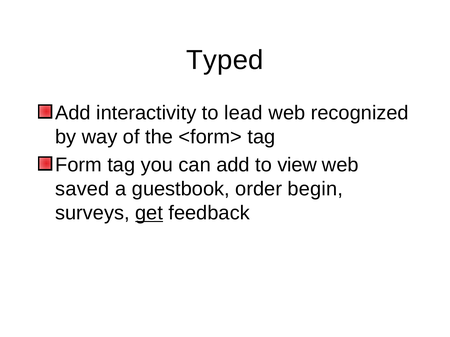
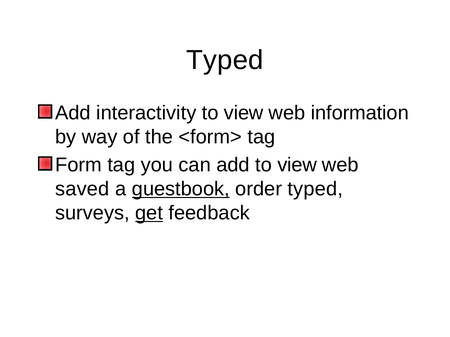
interactivity to lead: lead -> view
recognized: recognized -> information
guestbook underline: none -> present
order begin: begin -> typed
